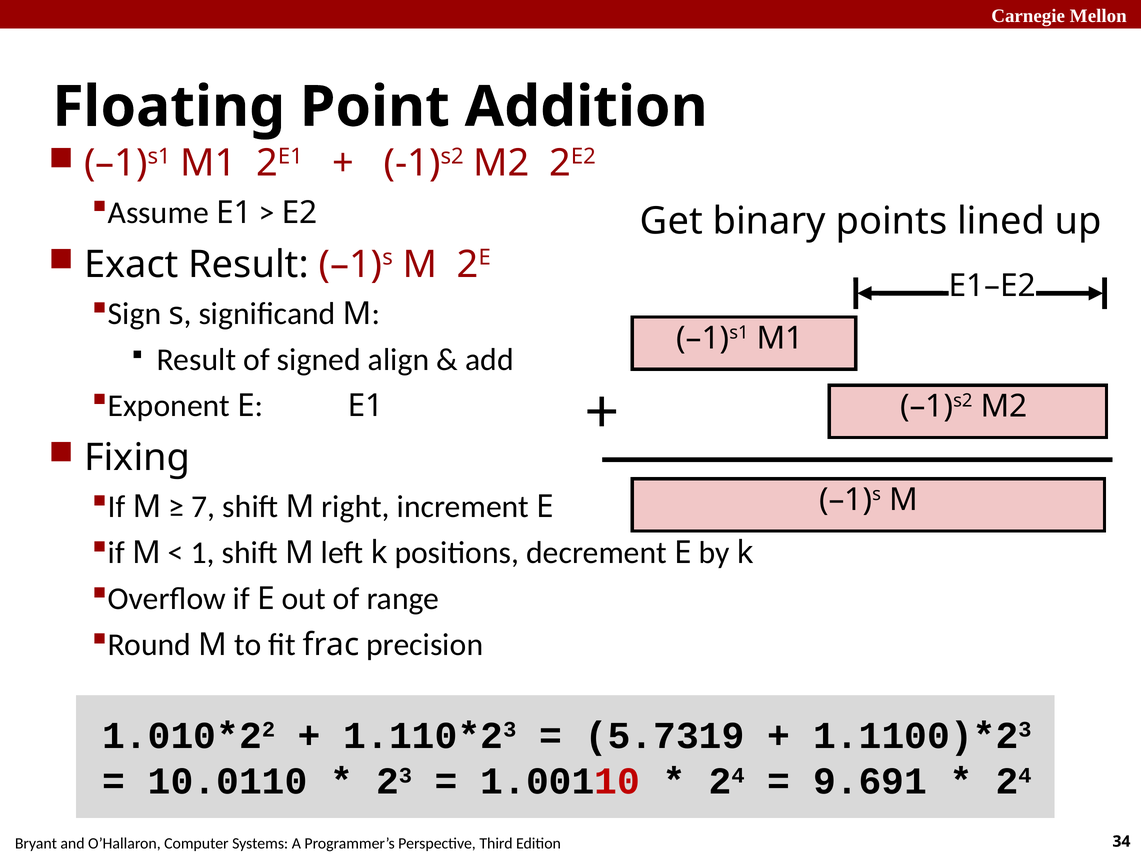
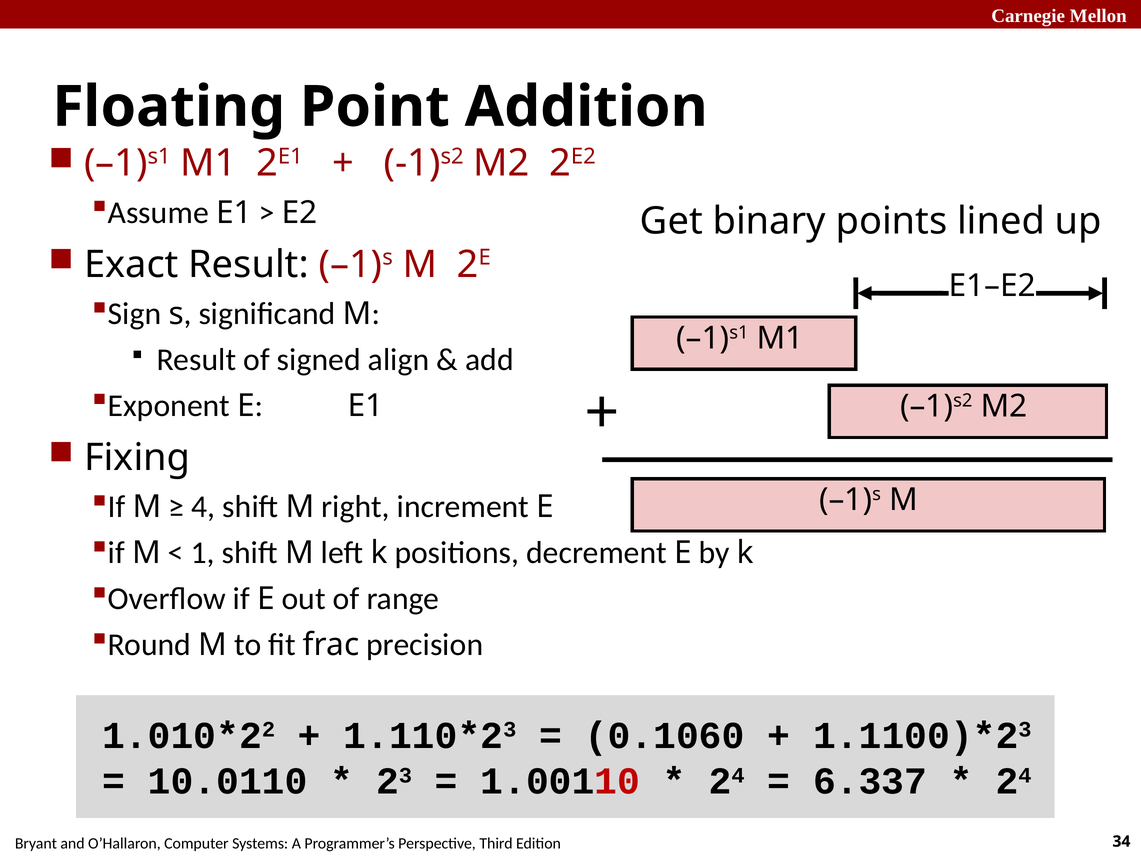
7: 7 -> 4
5.7319: 5.7319 -> 0.1060
9.691: 9.691 -> 6.337
